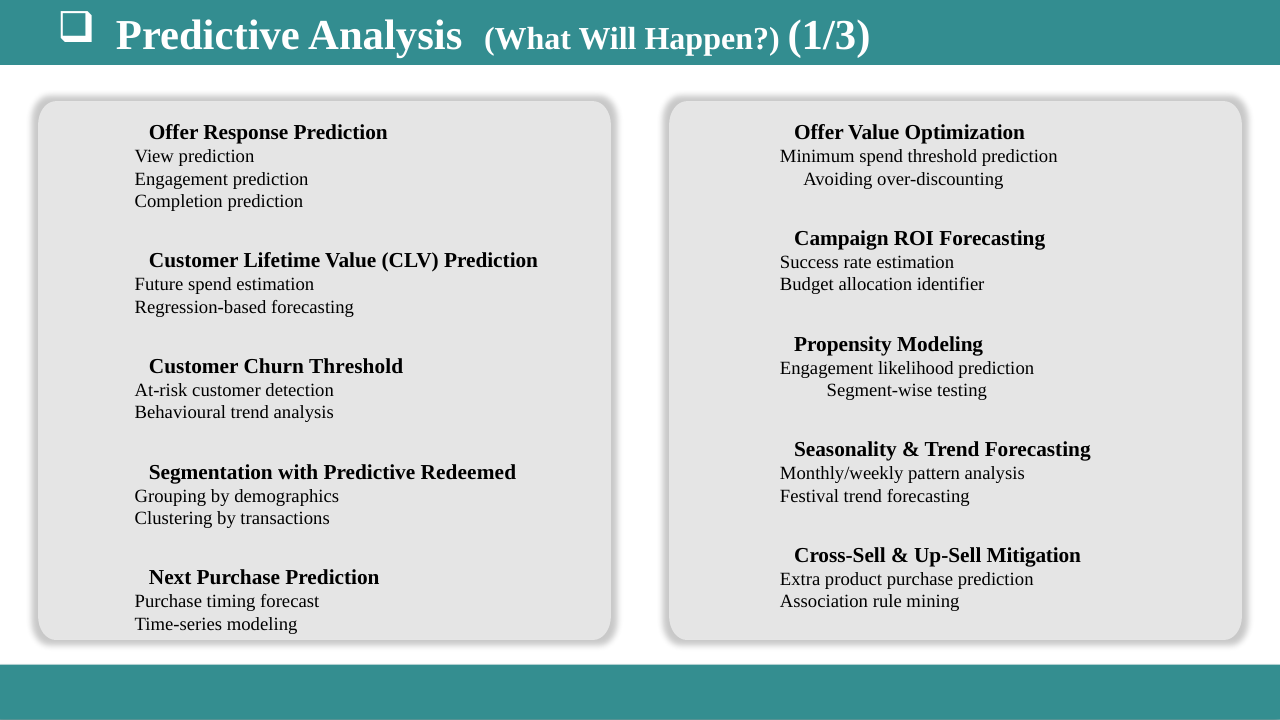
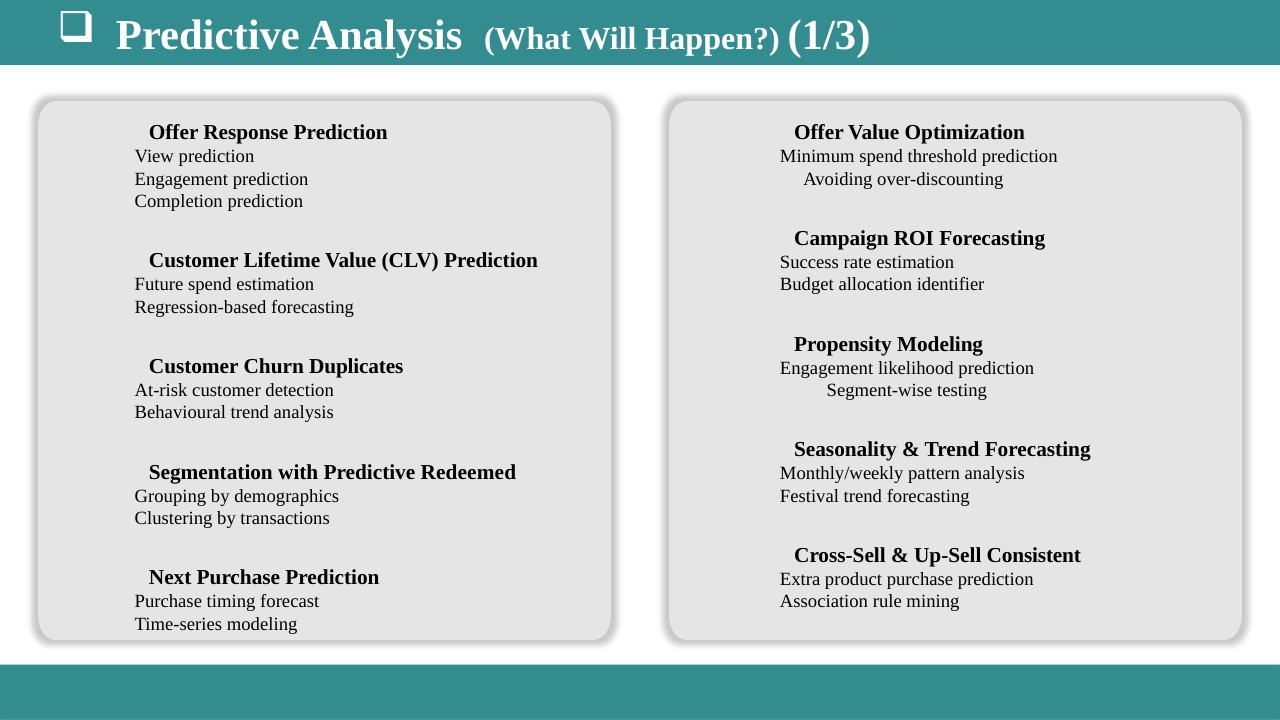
Churn Threshold: Threshold -> Duplicates
Mitigation: Mitigation -> Consistent
